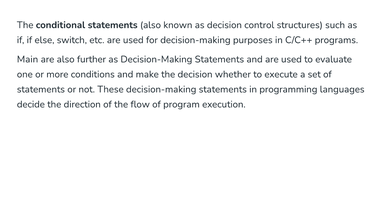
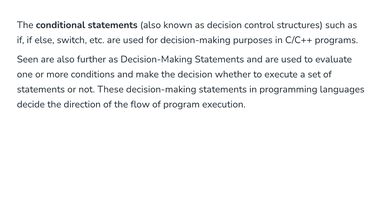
Main: Main -> Seen
